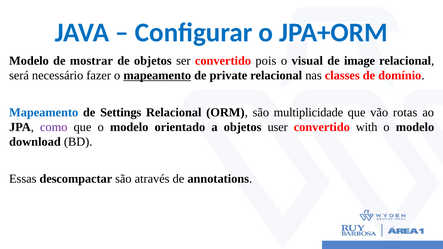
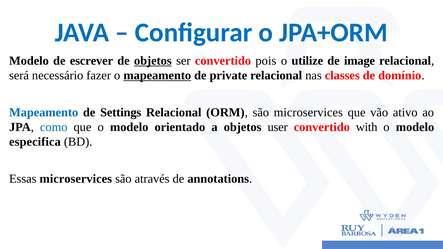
mostrar: mostrar -> escrever
objetos at (153, 61) underline: none -> present
visual: visual -> utilize
são multiplicidade: multiplicidade -> microservices
rotas: rotas -> ativo
como colour: purple -> blue
download: download -> especifica
Essas descompactar: descompactar -> microservices
